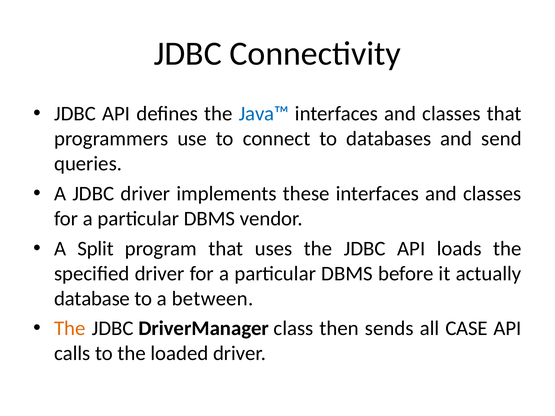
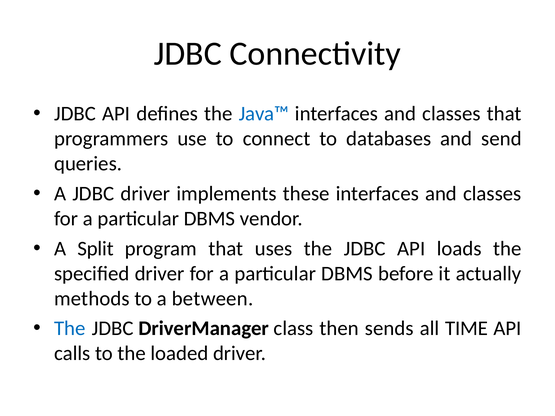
database: database -> methods
The at (70, 329) colour: orange -> blue
CASE: CASE -> TIME
